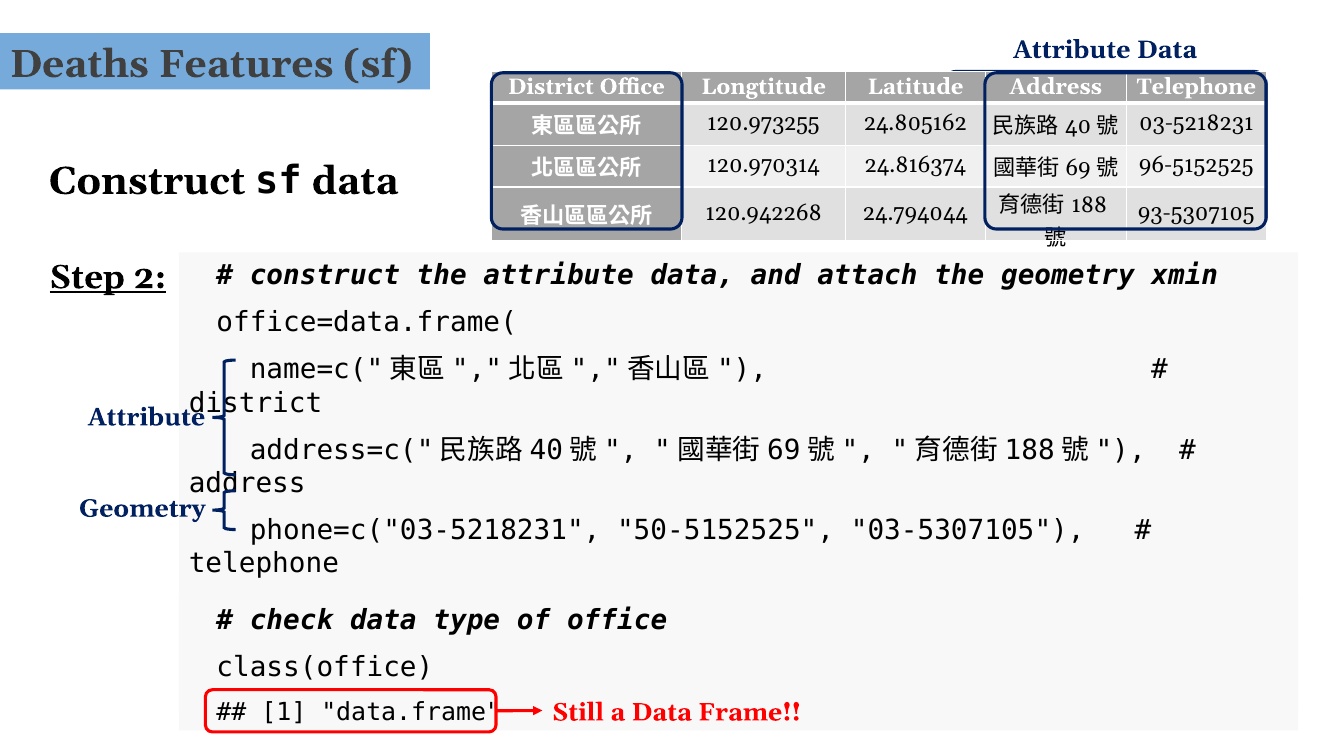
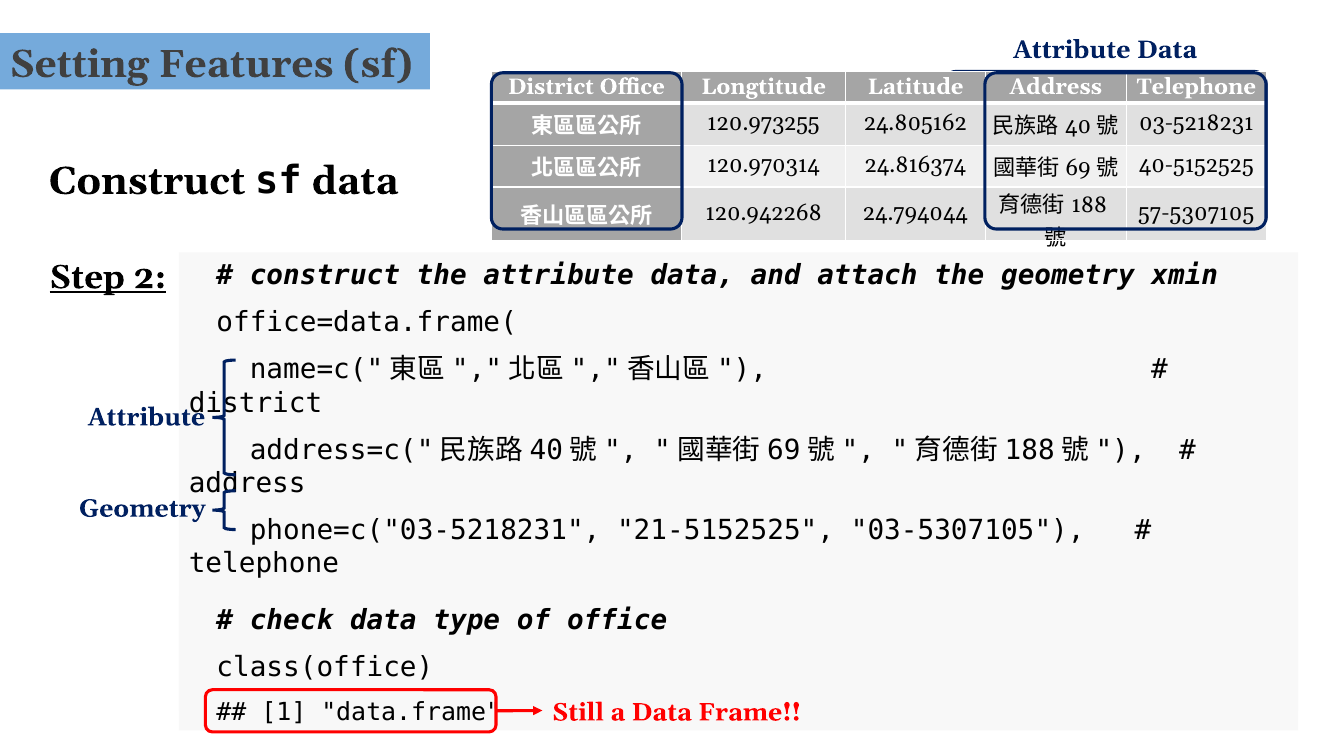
Deaths: Deaths -> Setting
96-5152525: 96-5152525 -> 40-5152525
93-5307105: 93-5307105 -> 57-5307105
50-5152525: 50-5152525 -> 21-5152525
